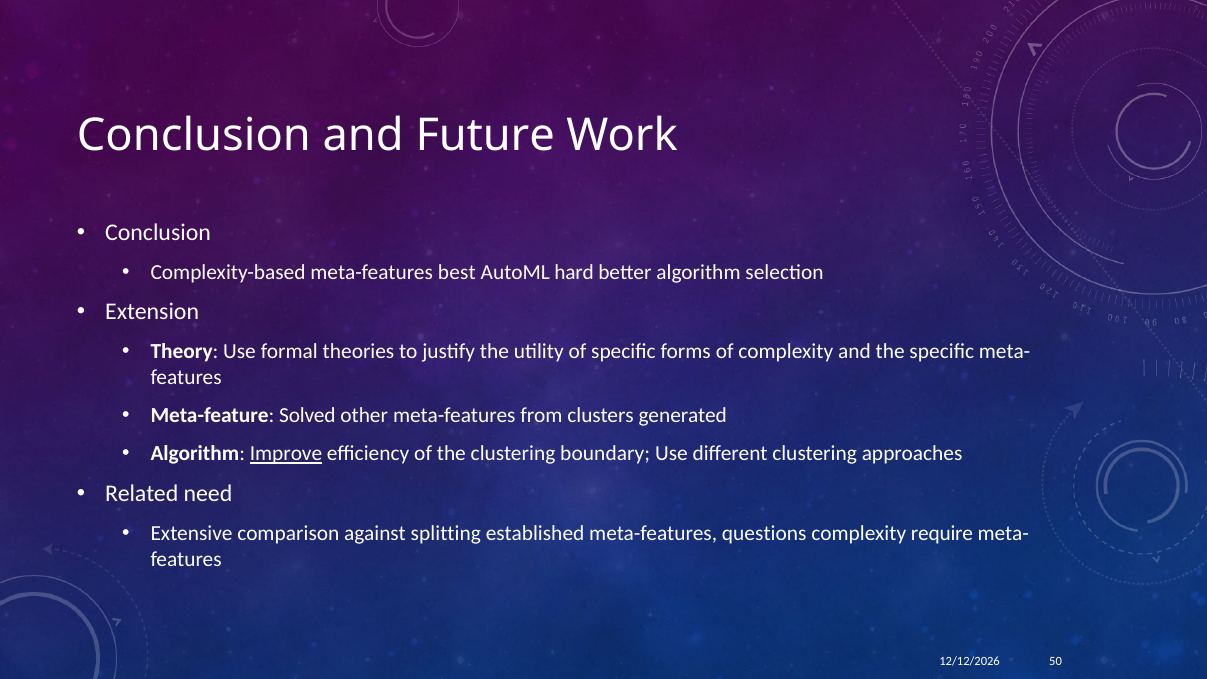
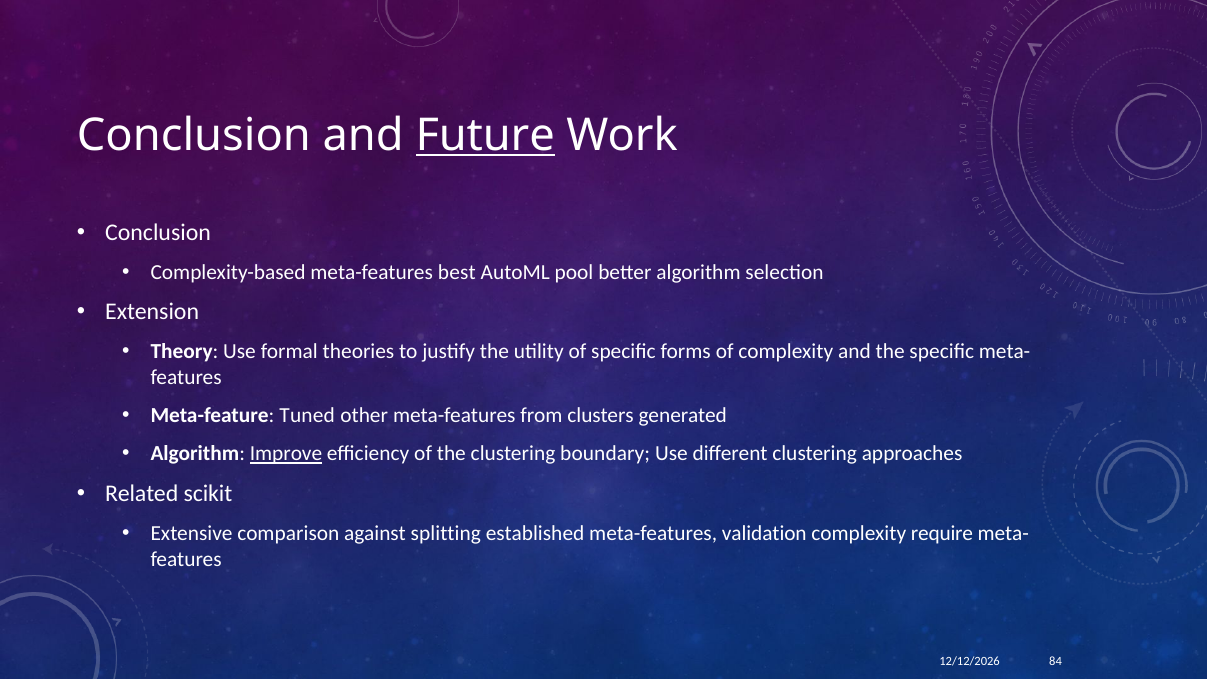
Future underline: none -> present
hard: hard -> pool
Solved: Solved -> Tuned
need: need -> scikit
questions: questions -> validation
50: 50 -> 84
